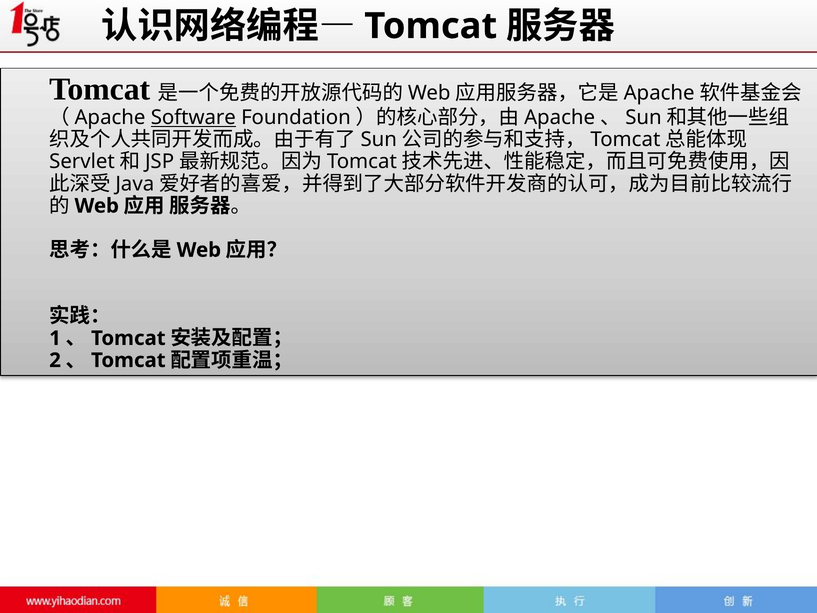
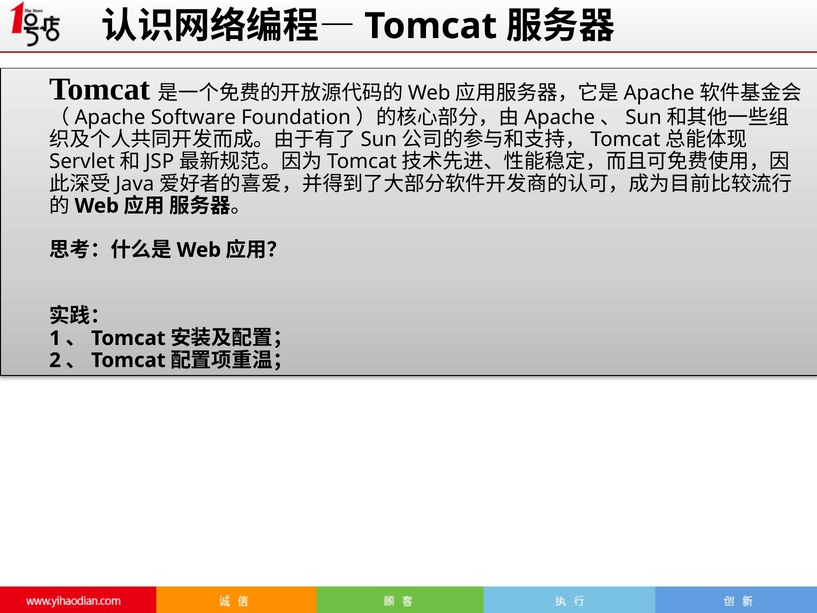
Software underline: present -> none
